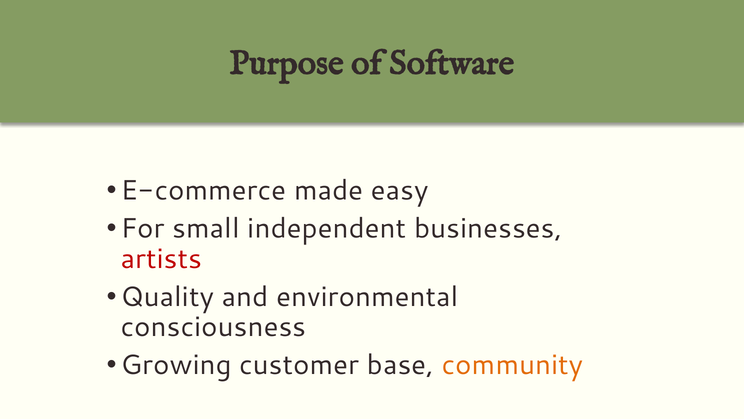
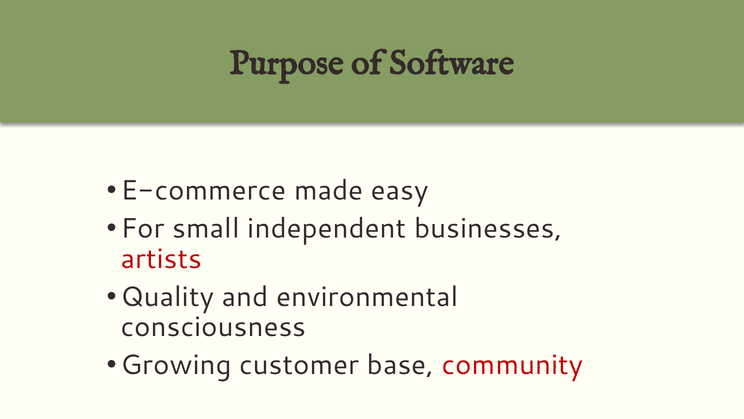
community colour: orange -> red
